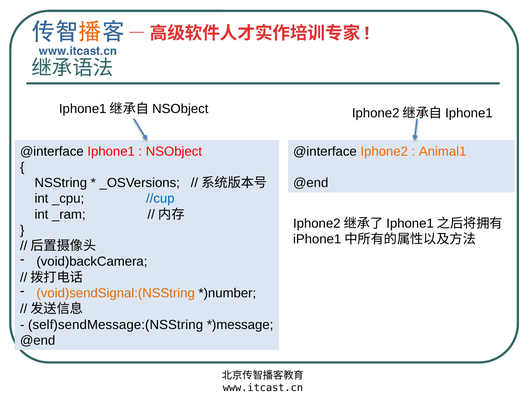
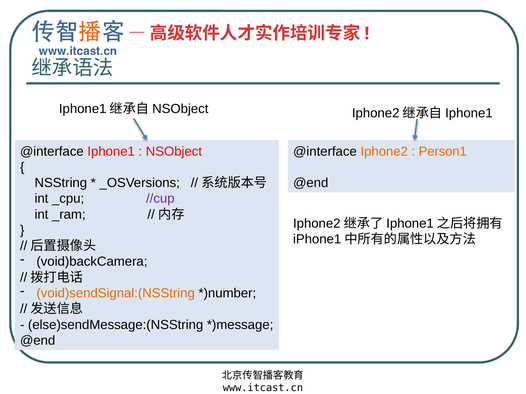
Animal1: Animal1 -> Person1
//cup colour: blue -> purple
self)sendMessage:(NSString: self)sendMessage:(NSString -> else)sendMessage:(NSString
